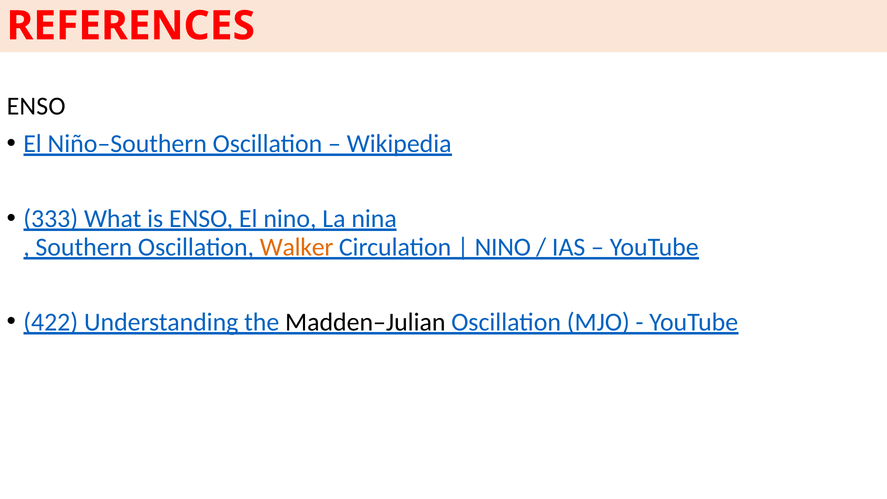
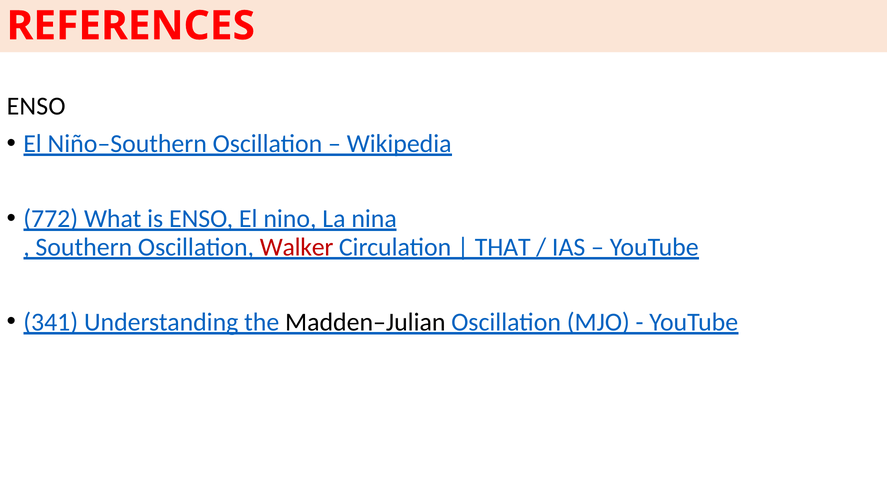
333: 333 -> 772
Walker colour: orange -> red
NINO at (503, 247): NINO -> THAT
422: 422 -> 341
